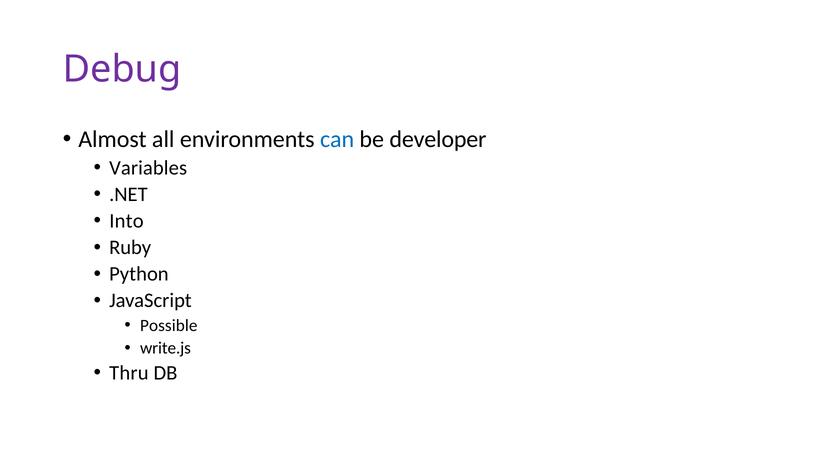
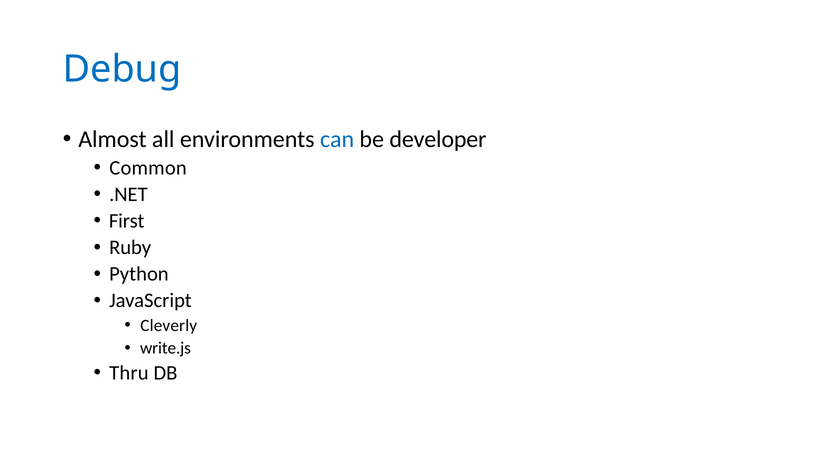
Debug colour: purple -> blue
Variables: Variables -> Common
Into: Into -> First
Possible: Possible -> Cleverly
